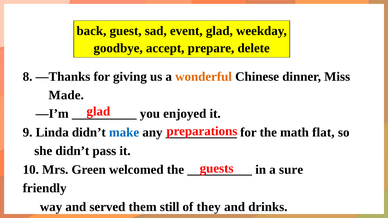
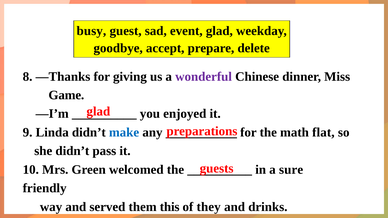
back: back -> busy
wonderful colour: orange -> purple
Made: Made -> Game
still: still -> this
